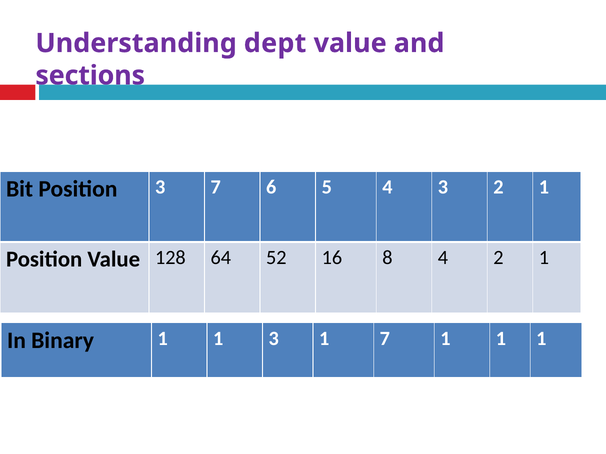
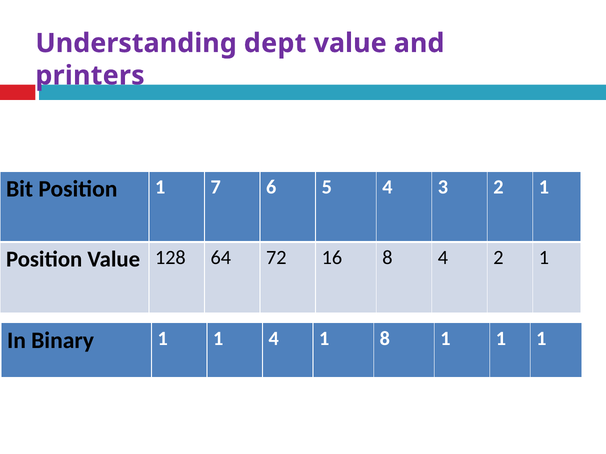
sections: sections -> printers
Position 3: 3 -> 1
52: 52 -> 72
1 3: 3 -> 4
1 7: 7 -> 8
